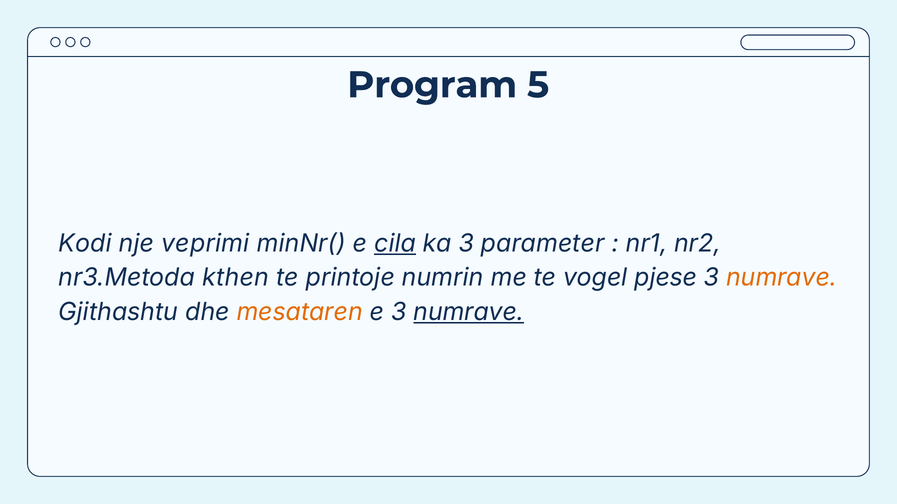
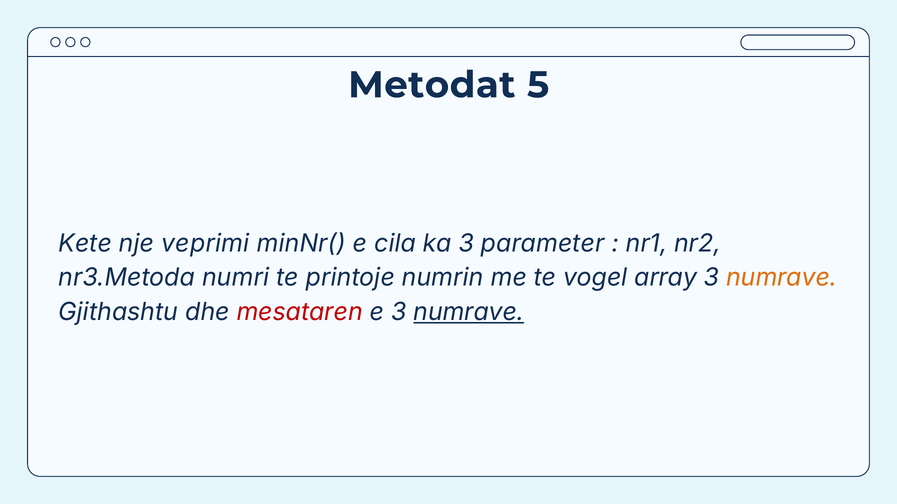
Program: Program -> Metodat
Kodi: Kodi -> Kete
cila underline: present -> none
kthen: kthen -> numri
pjese: pjese -> array
mesataren colour: orange -> red
